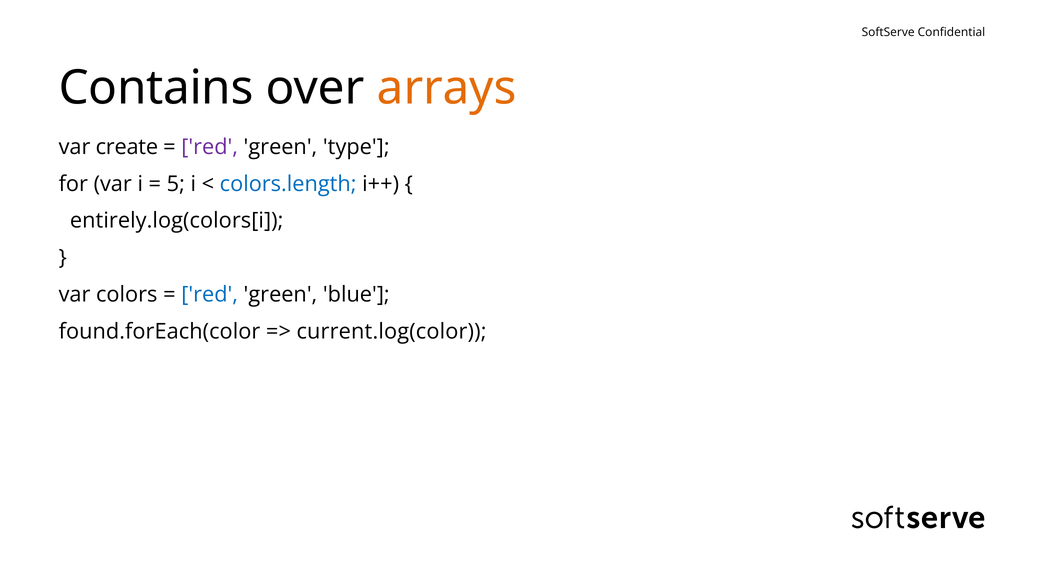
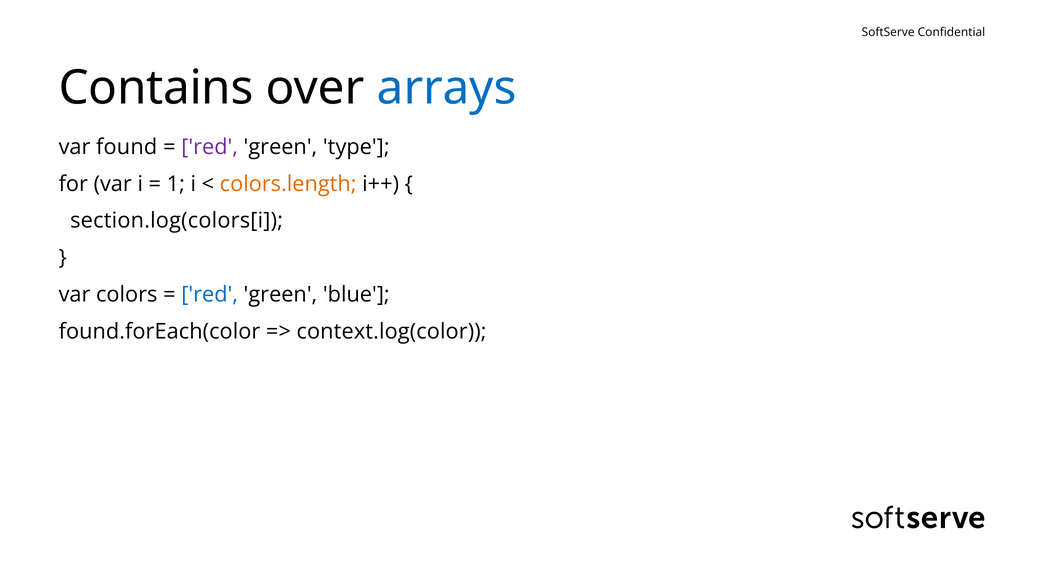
arrays colour: orange -> blue
create: create -> found
5: 5 -> 1
colors.length colour: blue -> orange
entirely.log(colors[i: entirely.log(colors[i -> section.log(colors[i
current.log(color: current.log(color -> context.log(color
